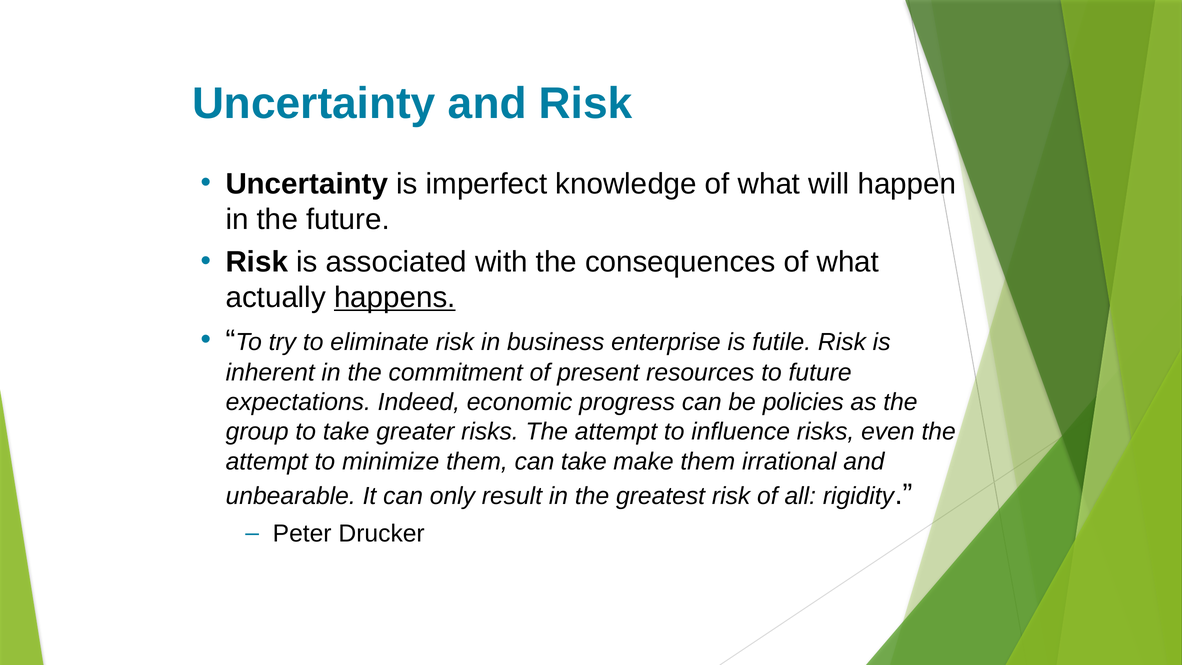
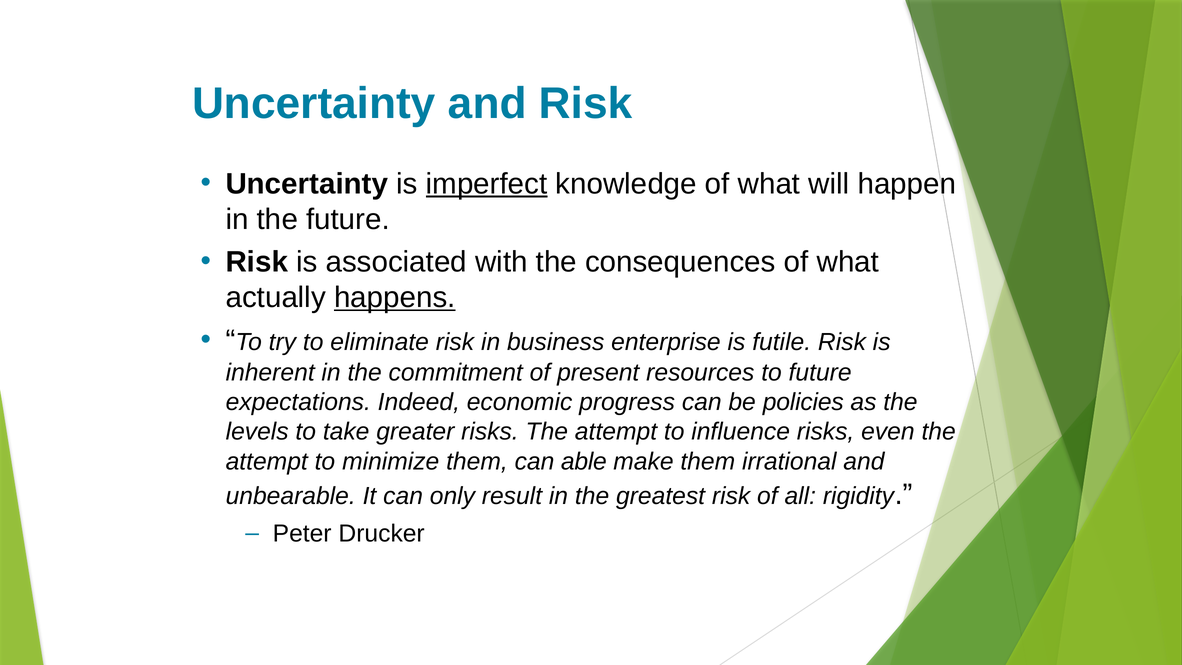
imperfect underline: none -> present
group: group -> levels
can take: take -> able
